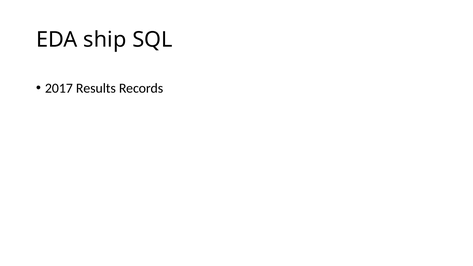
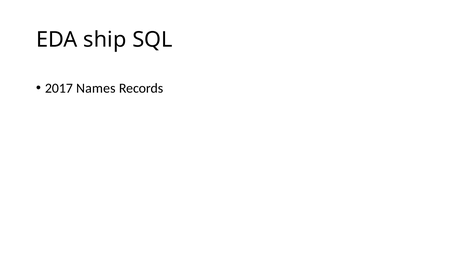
Results: Results -> Names
